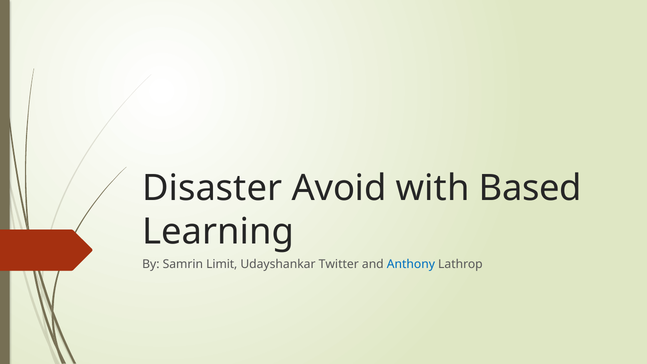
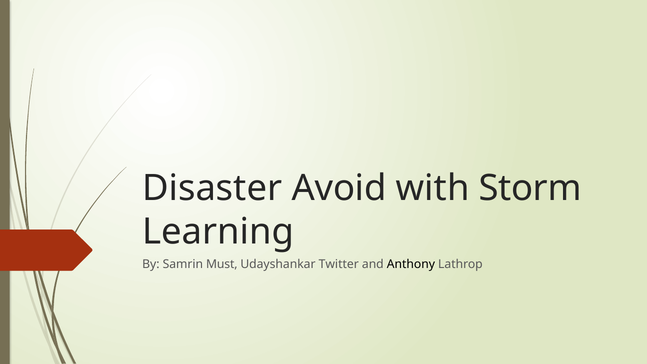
Based: Based -> Storm
Limit: Limit -> Must
Anthony colour: blue -> black
